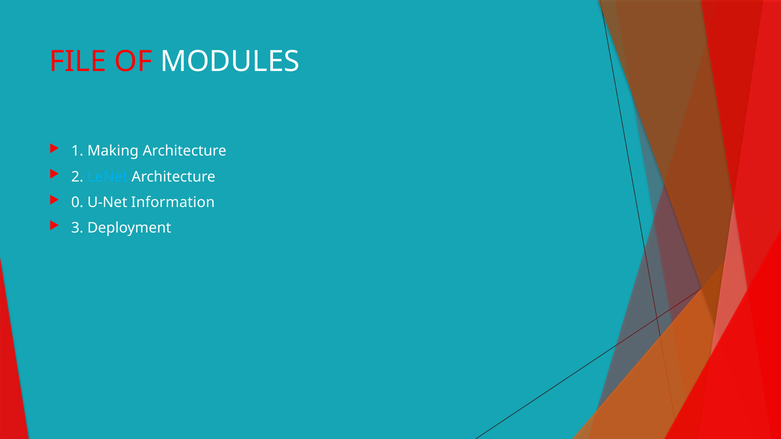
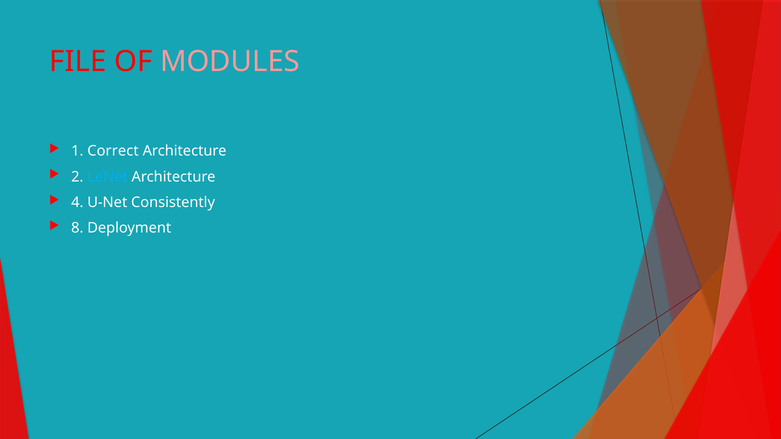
MODULES colour: white -> pink
Making: Making -> Correct
0: 0 -> 4
Information: Information -> Consistently
3: 3 -> 8
